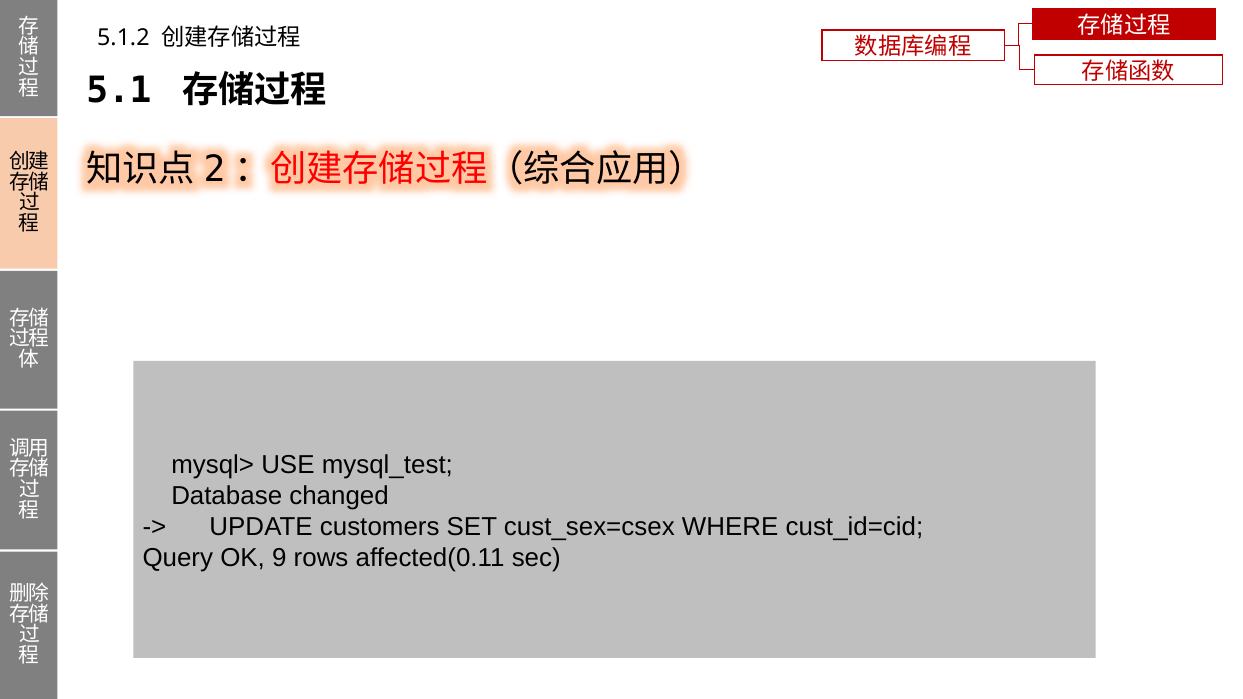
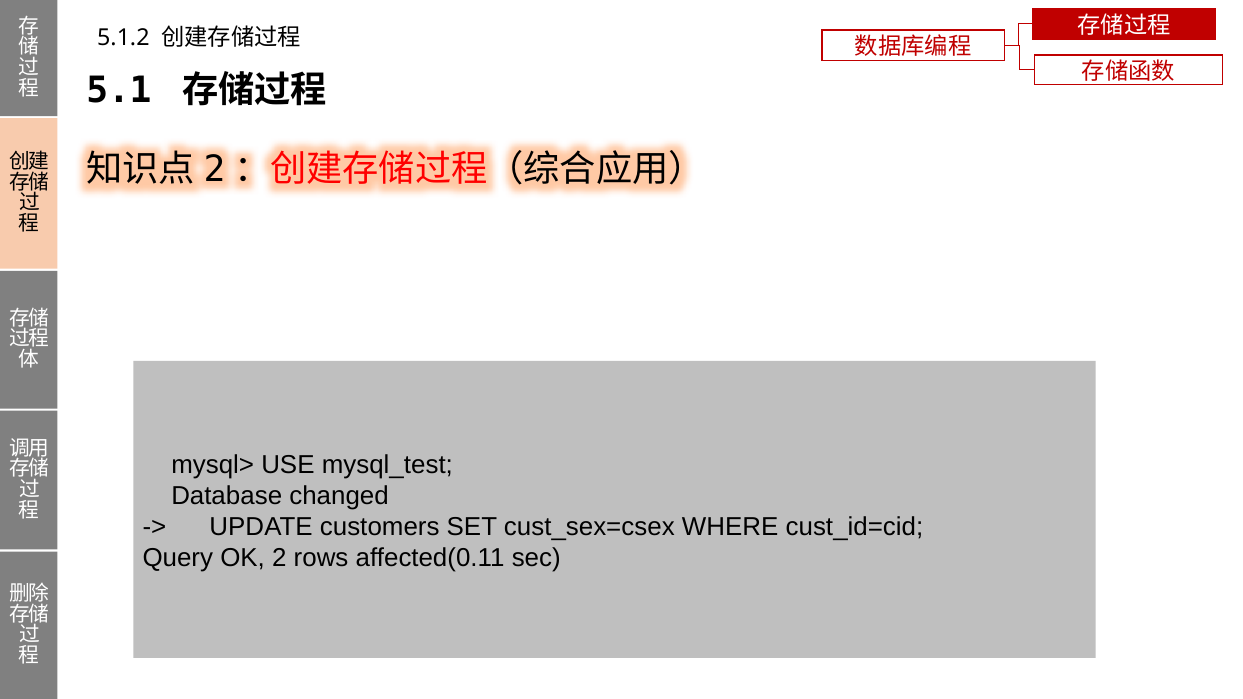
9: 9 -> 2
